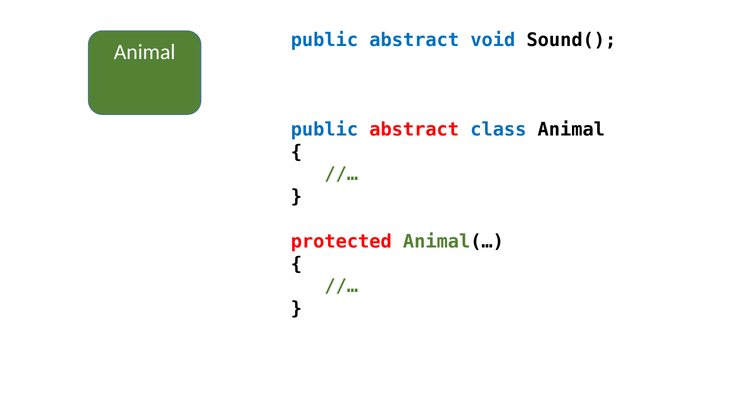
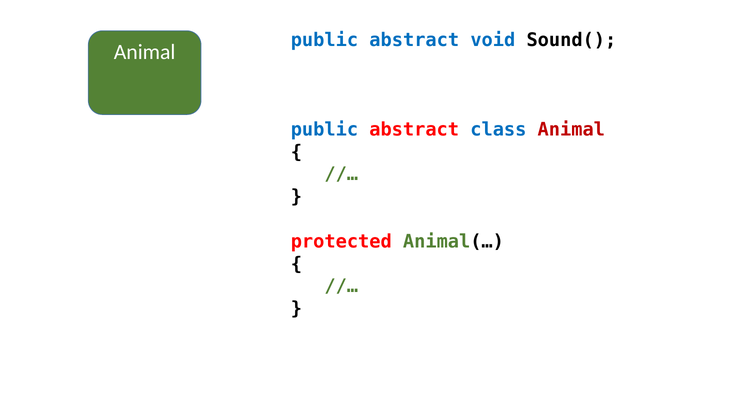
Animal at (571, 129) colour: black -> red
